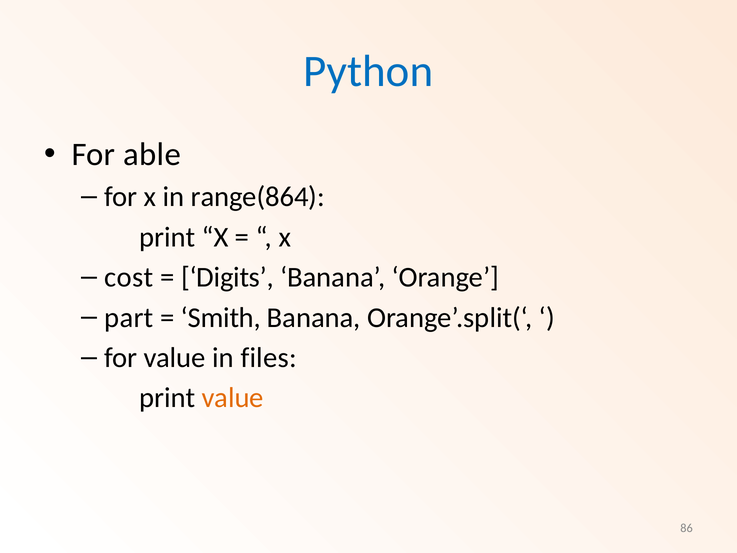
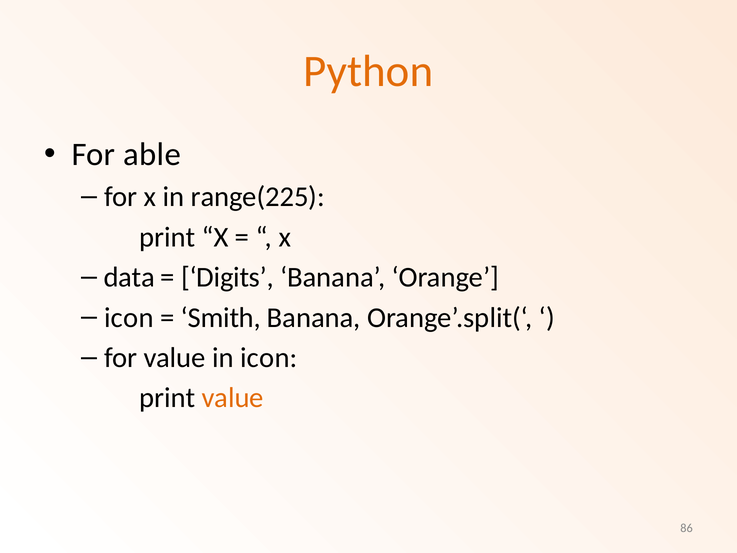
Python colour: blue -> orange
range(864: range(864 -> range(225
cost: cost -> data
part at (129, 317): part -> icon
in files: files -> icon
